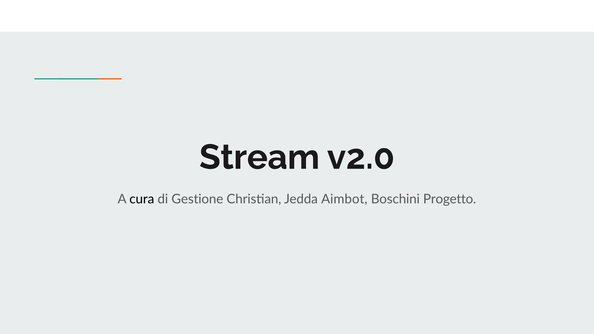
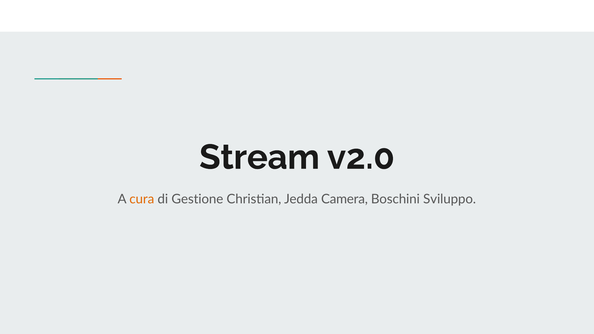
cura colour: black -> orange
Aimbot: Aimbot -> Camera
Progetto: Progetto -> Sviluppo
